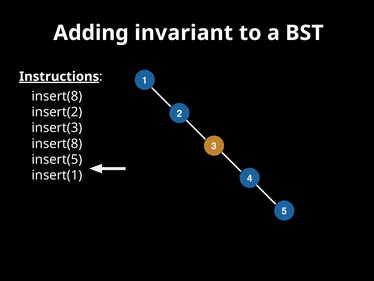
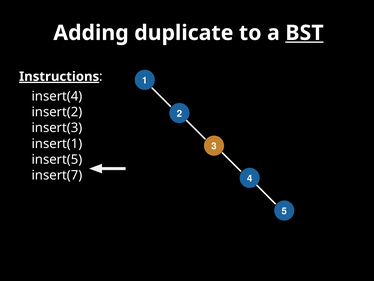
invariant: invariant -> duplicate
BST underline: none -> present
insert(8 at (57, 96): insert(8 -> insert(4
insert(8 at (57, 143): insert(8 -> insert(1
insert(1: insert(1 -> insert(7
